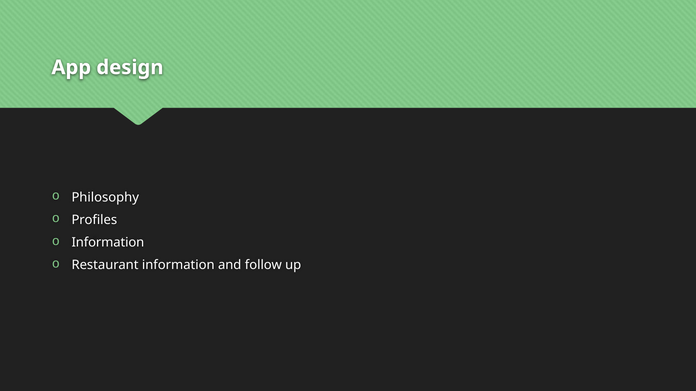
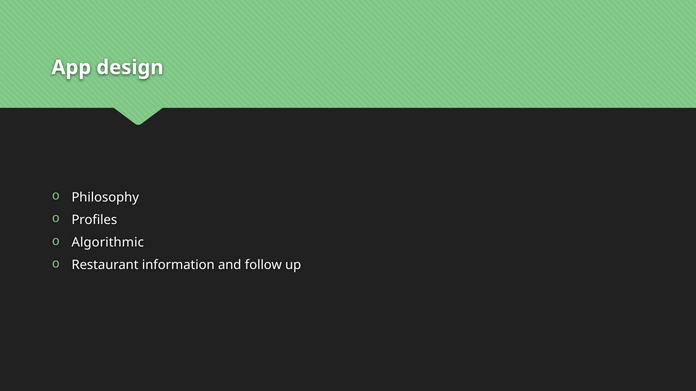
Information at (108, 243): Information -> Algorithmic
